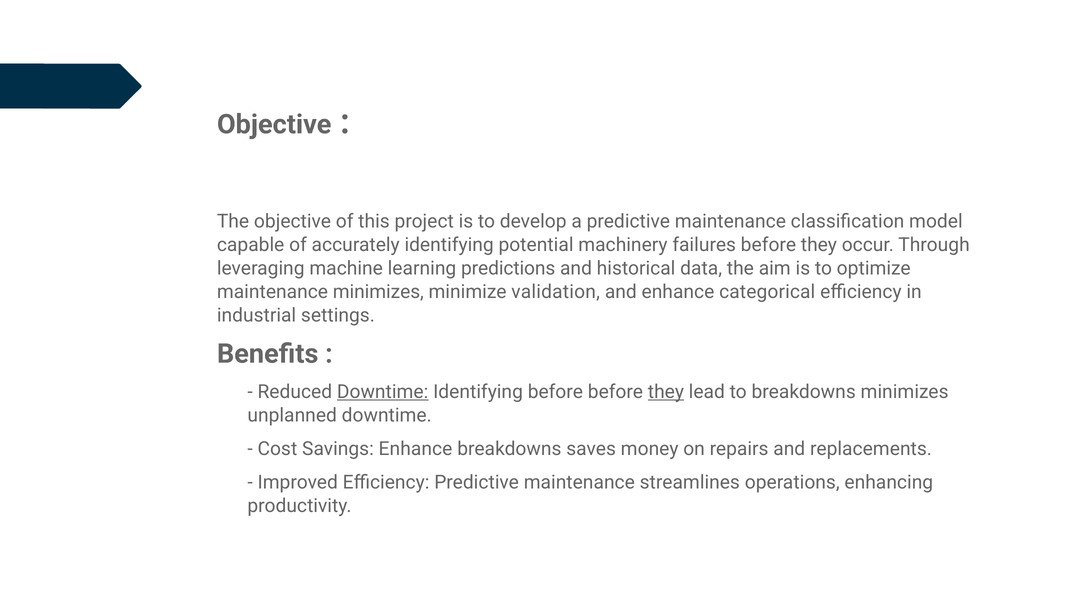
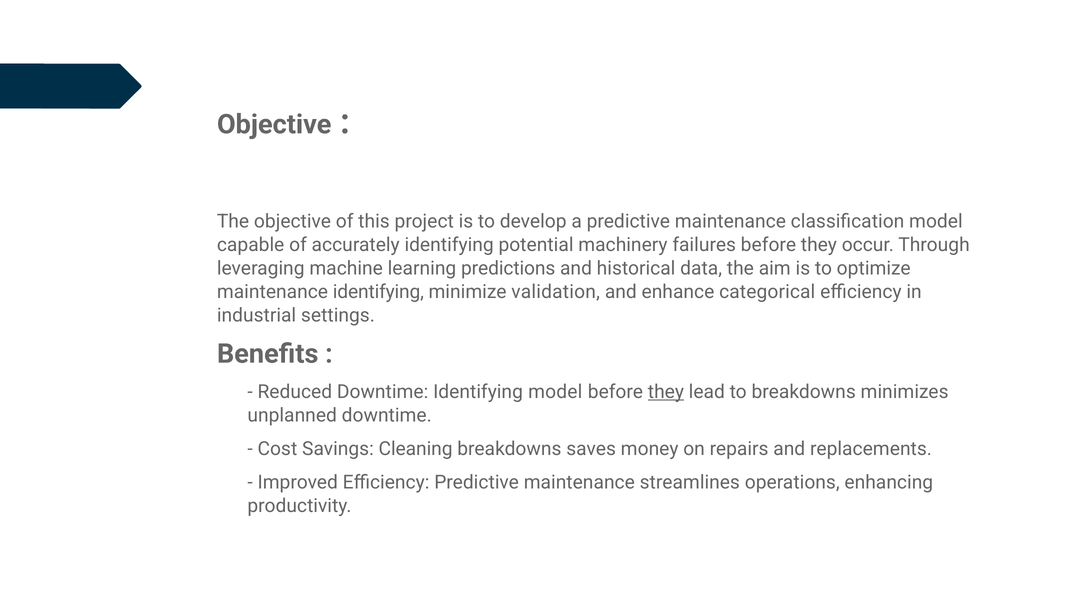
maintenance minimizes: minimizes -> identifying
Downtime at (383, 392) underline: present -> none
Identifying before: before -> model
Savings Enhance: Enhance -> Cleaning
